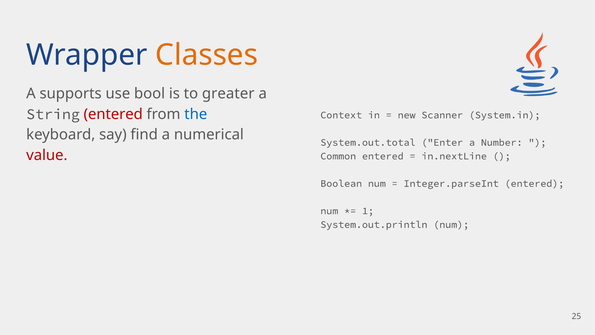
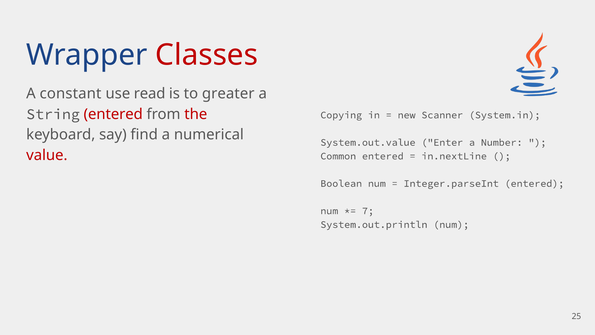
Classes colour: orange -> red
supports: supports -> constant
bool: bool -> read
the colour: blue -> red
Context: Context -> Copying
System.out.total: System.out.total -> System.out.value
1: 1 -> 7
